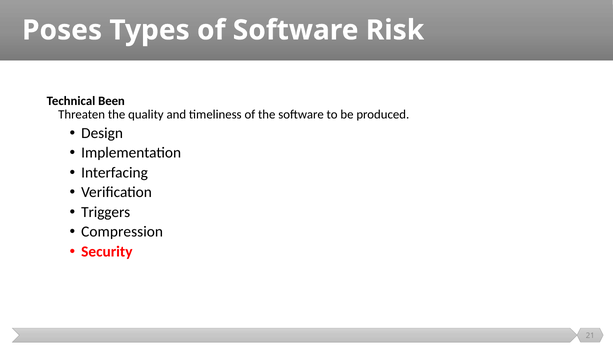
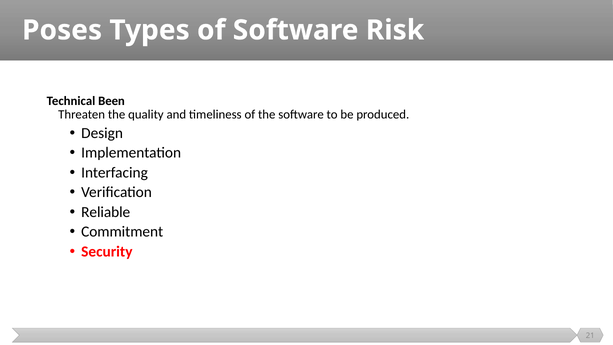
Triggers: Triggers -> Reliable
Compression: Compression -> Commitment
